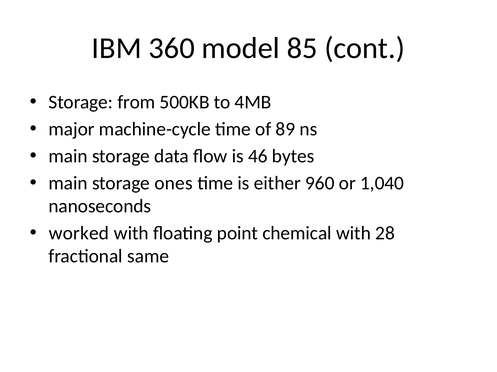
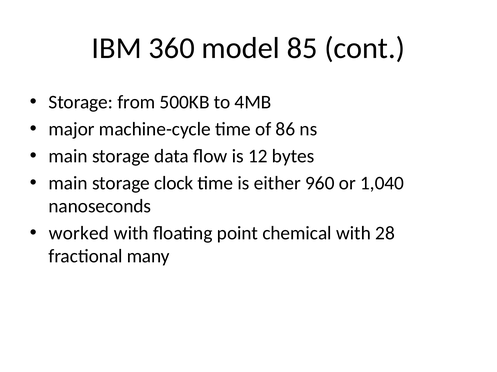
89: 89 -> 86
46: 46 -> 12
ones: ones -> clock
same: same -> many
